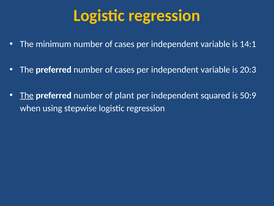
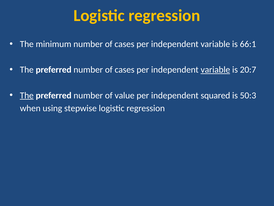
14:1: 14:1 -> 66:1
variable at (215, 70) underline: none -> present
20:3: 20:3 -> 20:7
plant: plant -> value
50:9: 50:9 -> 50:3
